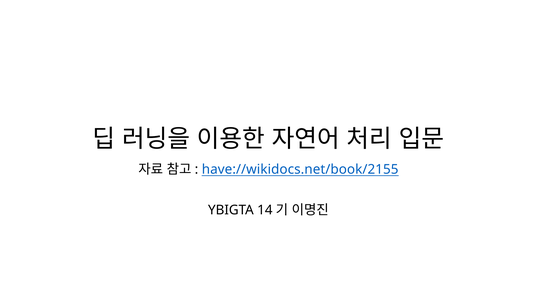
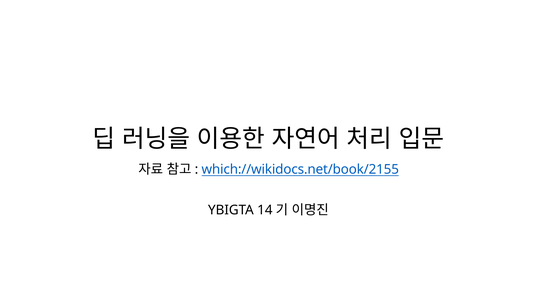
have://wikidocs.net/book/2155: have://wikidocs.net/book/2155 -> which://wikidocs.net/book/2155
